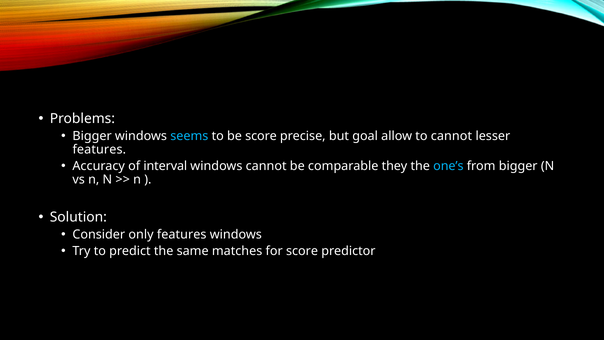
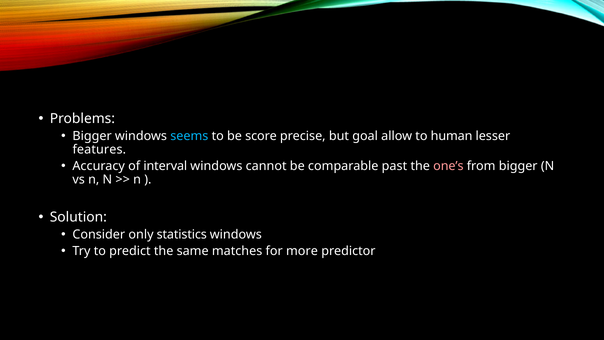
to cannot: cannot -> human
they: they -> past
one’s colour: light blue -> pink
only features: features -> statistics
for score: score -> more
